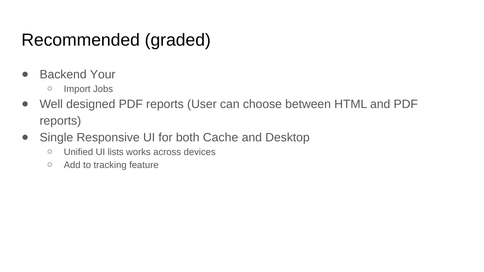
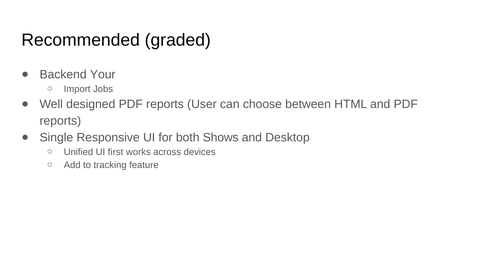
Cache: Cache -> Shows
lists: lists -> first
